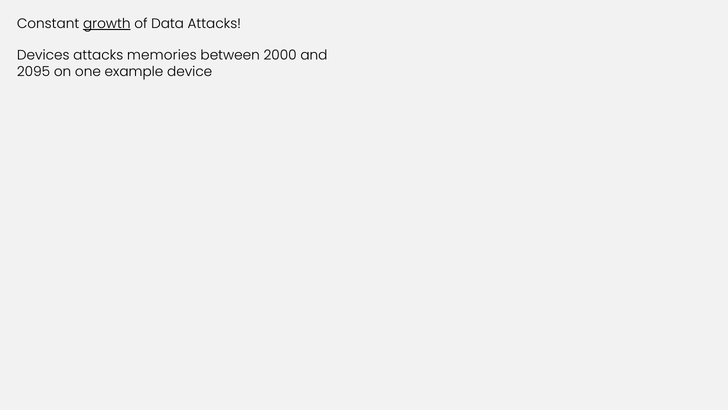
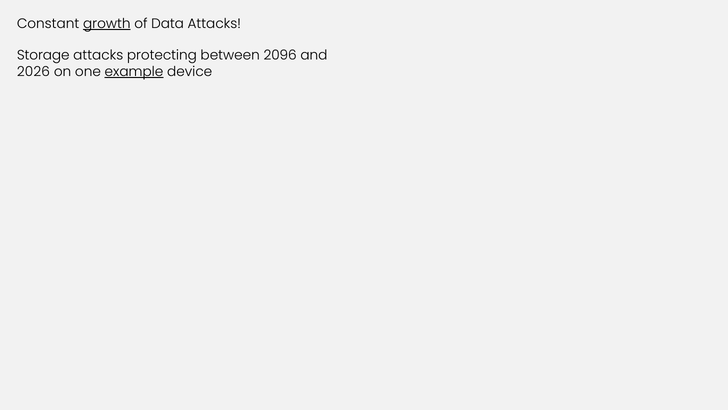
Devices: Devices -> Storage
memories: memories -> protecting
2000: 2000 -> 2096
2095: 2095 -> 2026
example underline: none -> present
